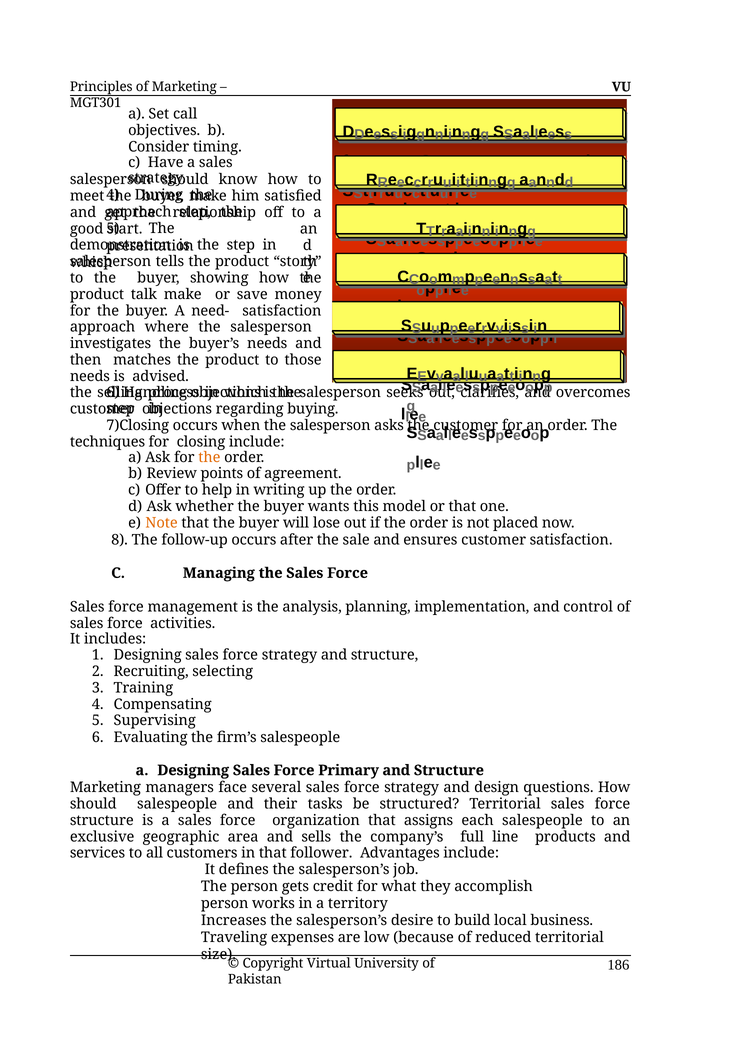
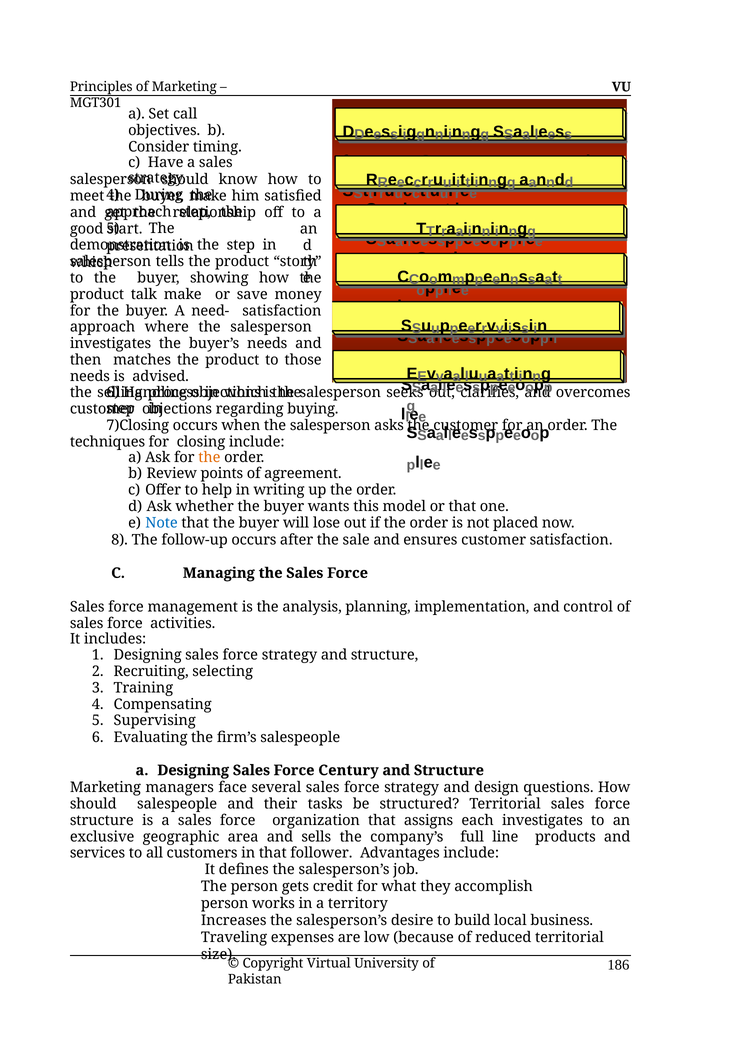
Note colour: orange -> blue
Primary: Primary -> Century
each salespeople: salespeople -> investigates
